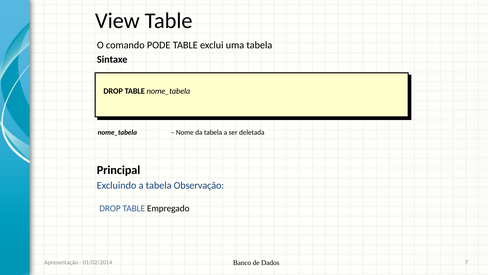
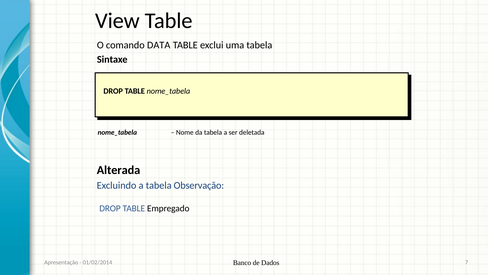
PODE: PODE -> DATA
Principal: Principal -> Alterada
